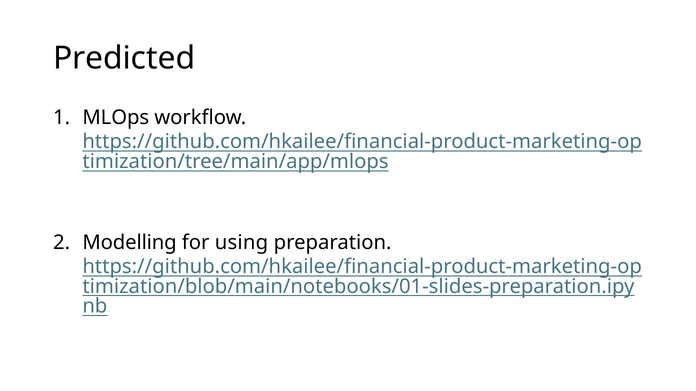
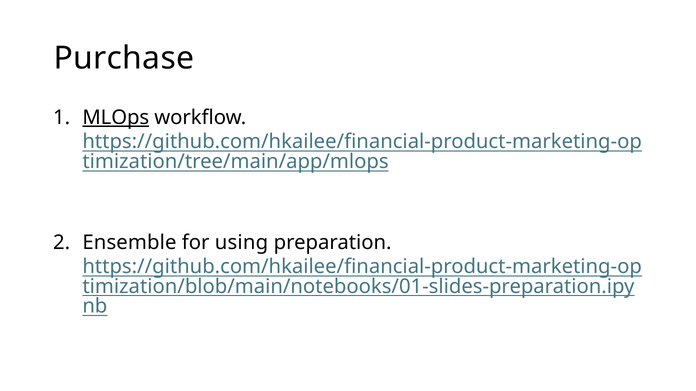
Predicted: Predicted -> Purchase
MLOps underline: none -> present
Modelling: Modelling -> Ensemble
